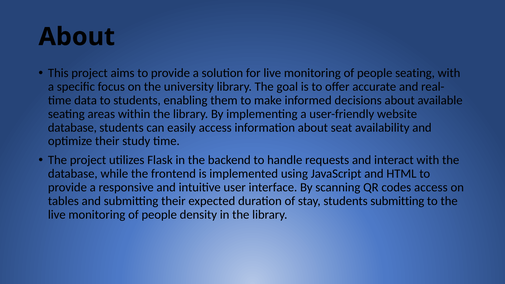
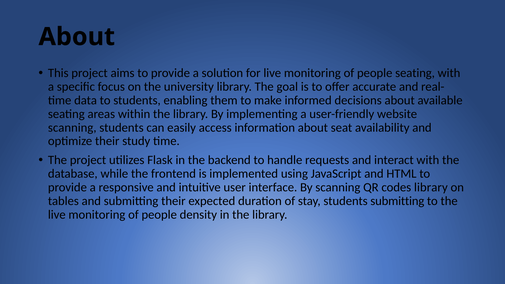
database at (72, 128): database -> scanning
codes access: access -> library
